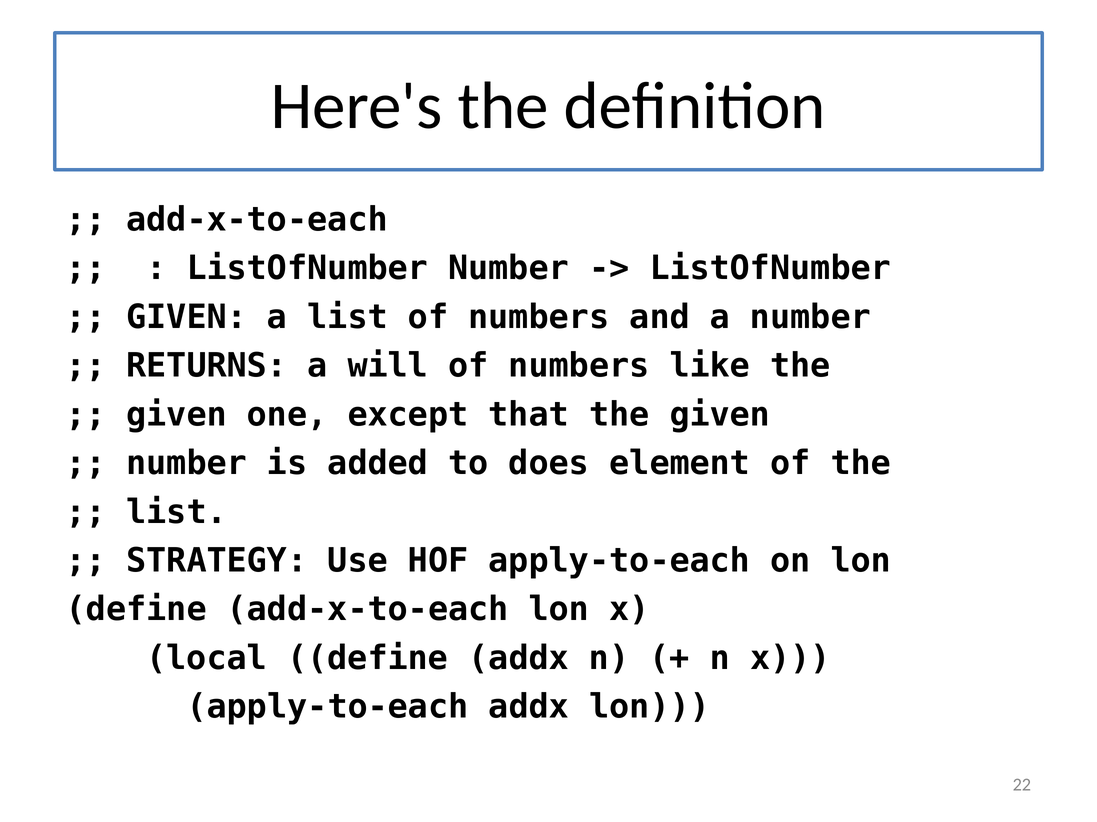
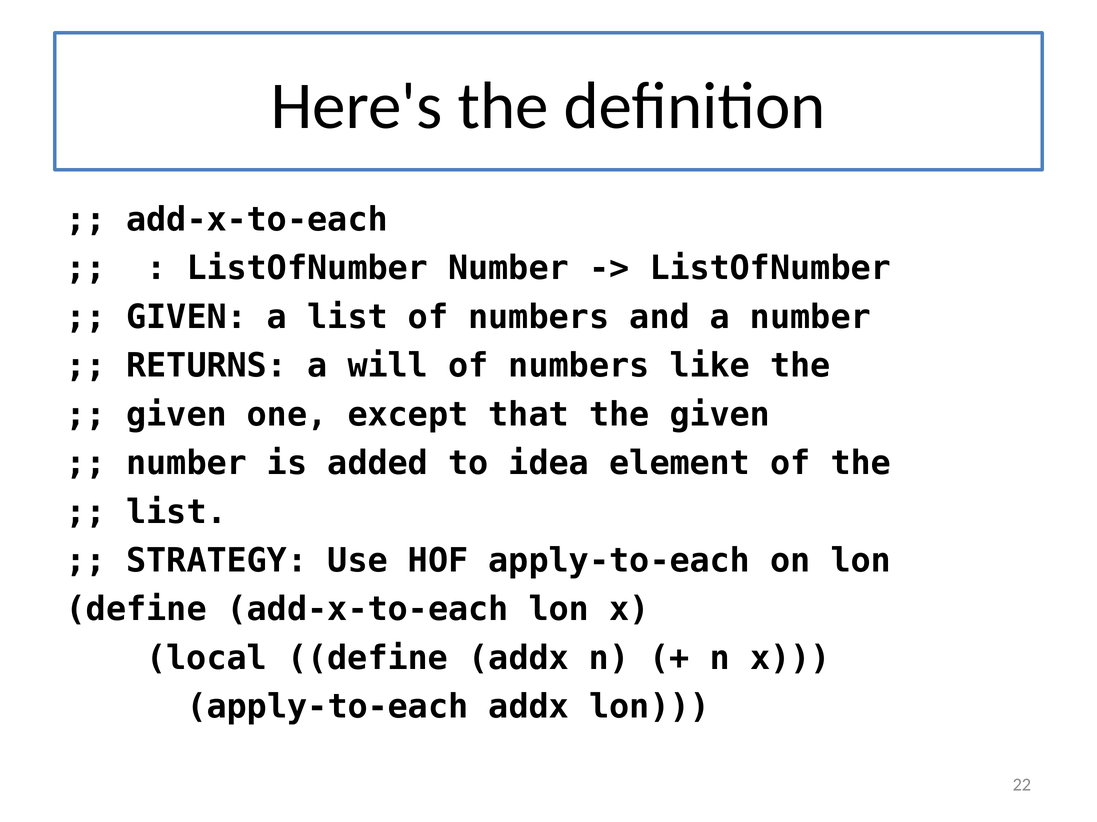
does: does -> idea
